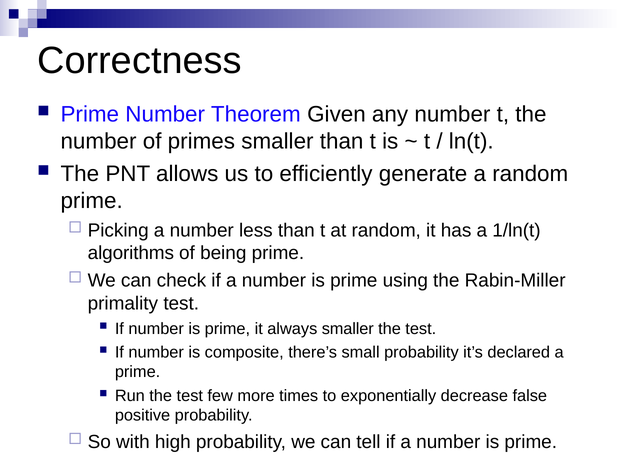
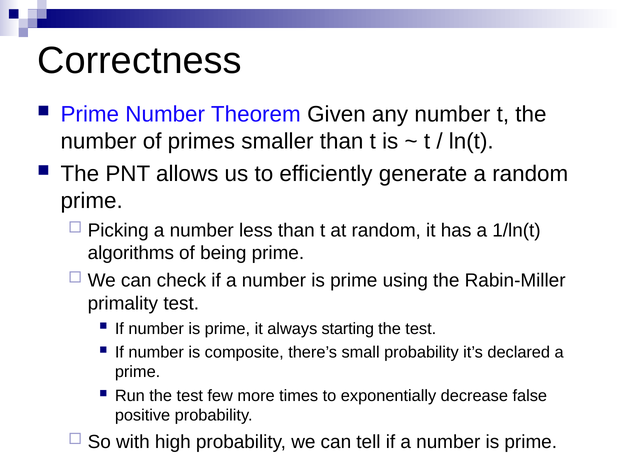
always smaller: smaller -> starting
